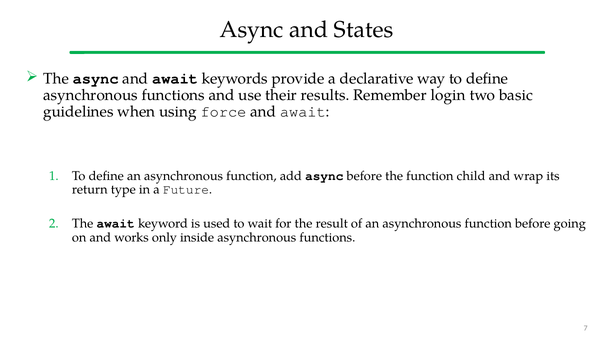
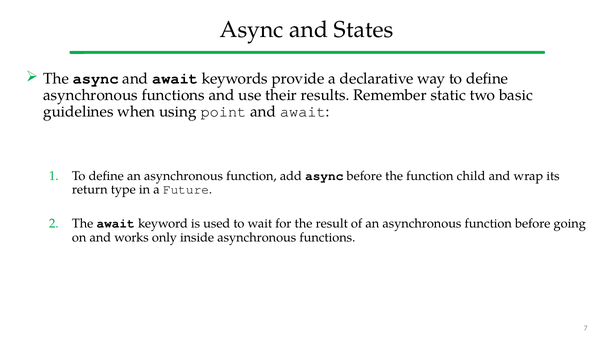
login: login -> static
force: force -> point
